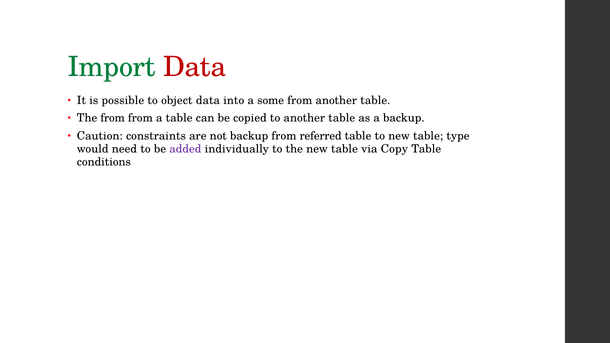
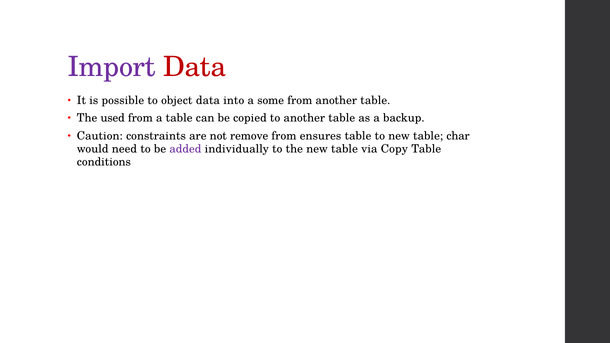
Import colour: green -> purple
The from: from -> used
not backup: backup -> remove
referred: referred -> ensures
type: type -> char
